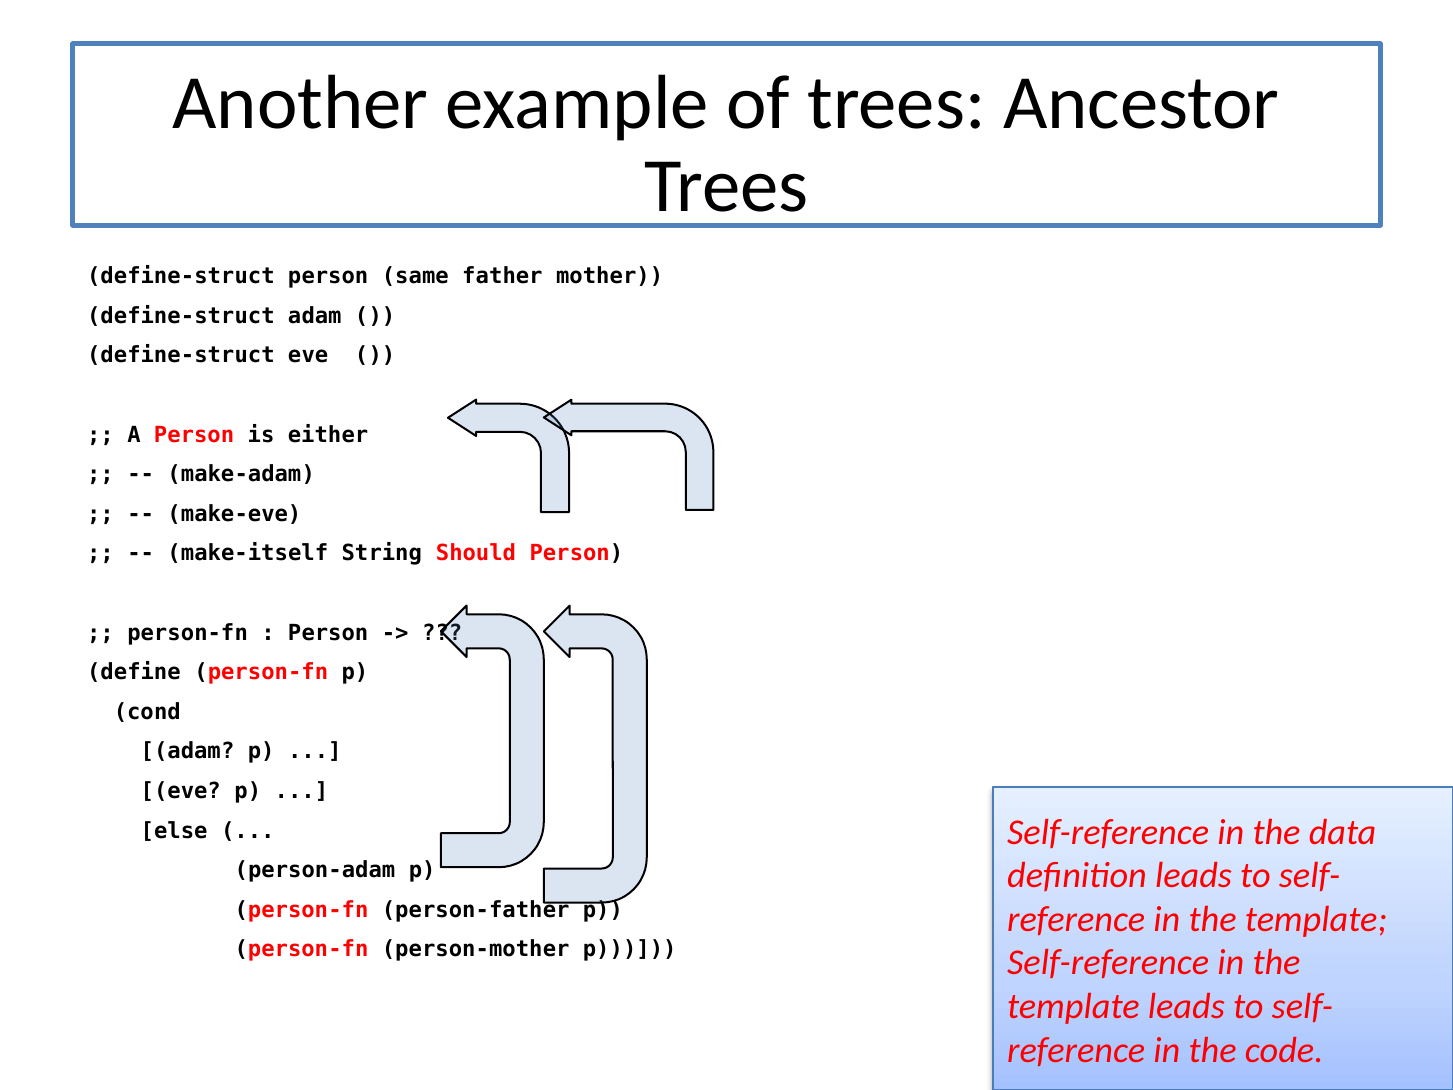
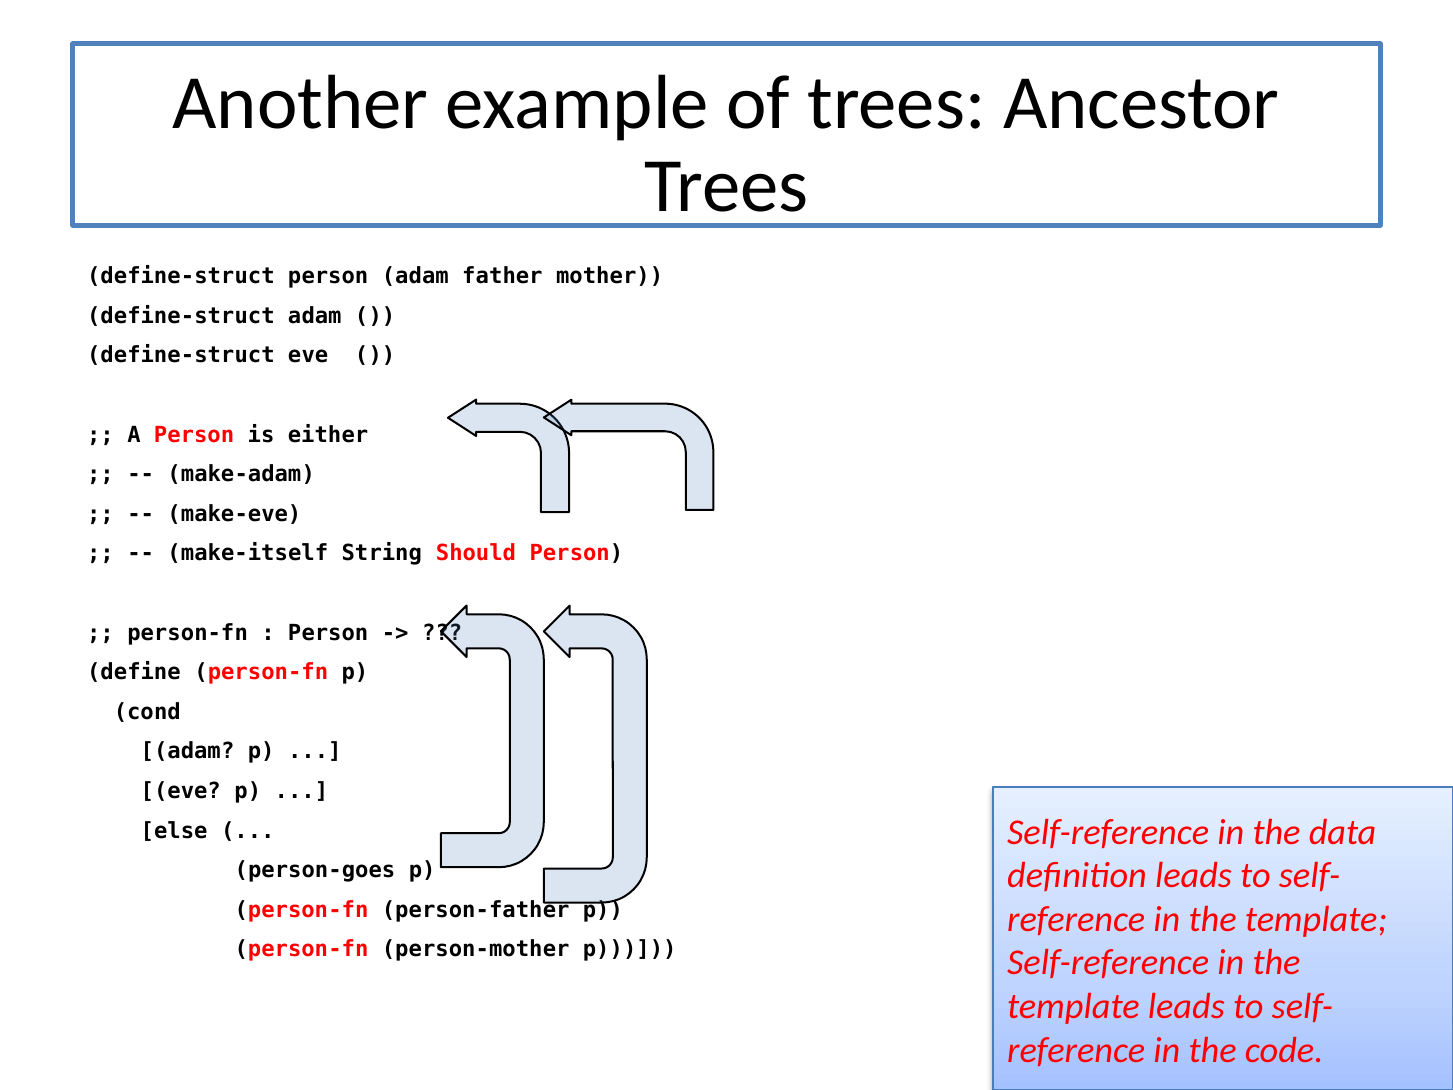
person same: same -> adam
person-adam: person-adam -> person-goes
